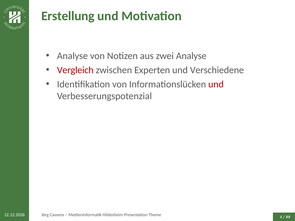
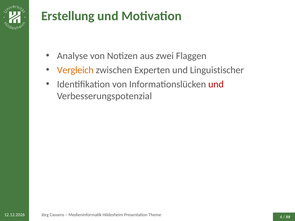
zwei Analyse: Analyse -> Flaggen
Vergleich colour: red -> orange
Verschiedene: Verschiedene -> Linguistischer
